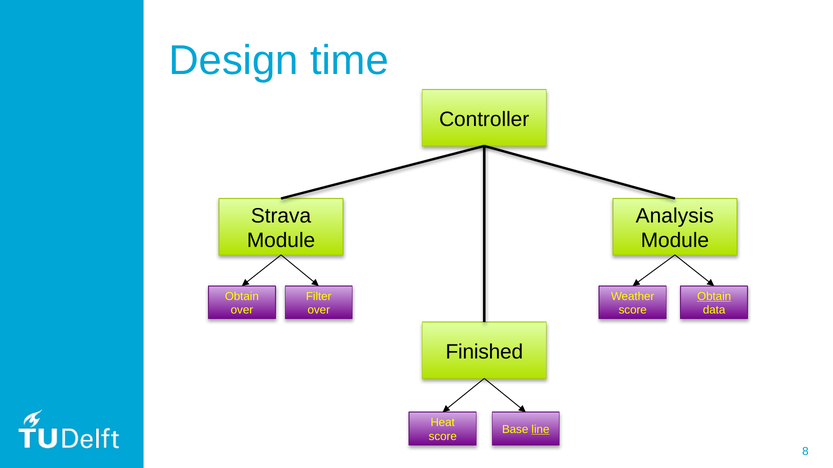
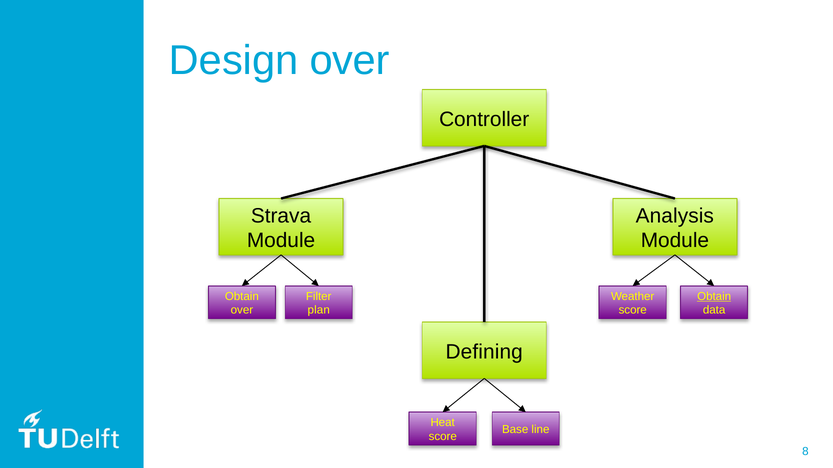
Design time: time -> over
over at (319, 310): over -> plan
Finished: Finished -> Defining
line underline: present -> none
